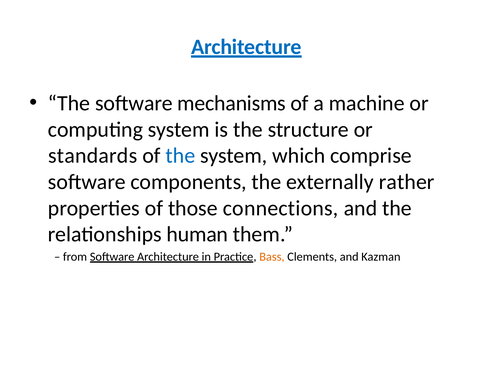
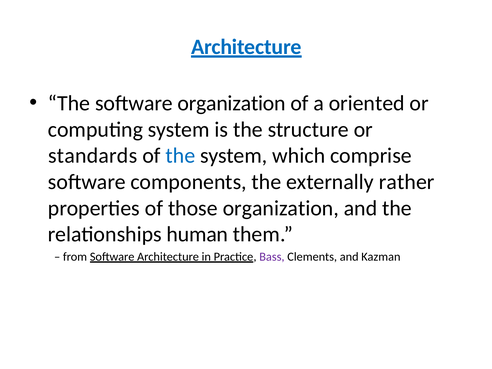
software mechanisms: mechanisms -> organization
machine: machine -> oriented
those connections: connections -> organization
Bass colour: orange -> purple
